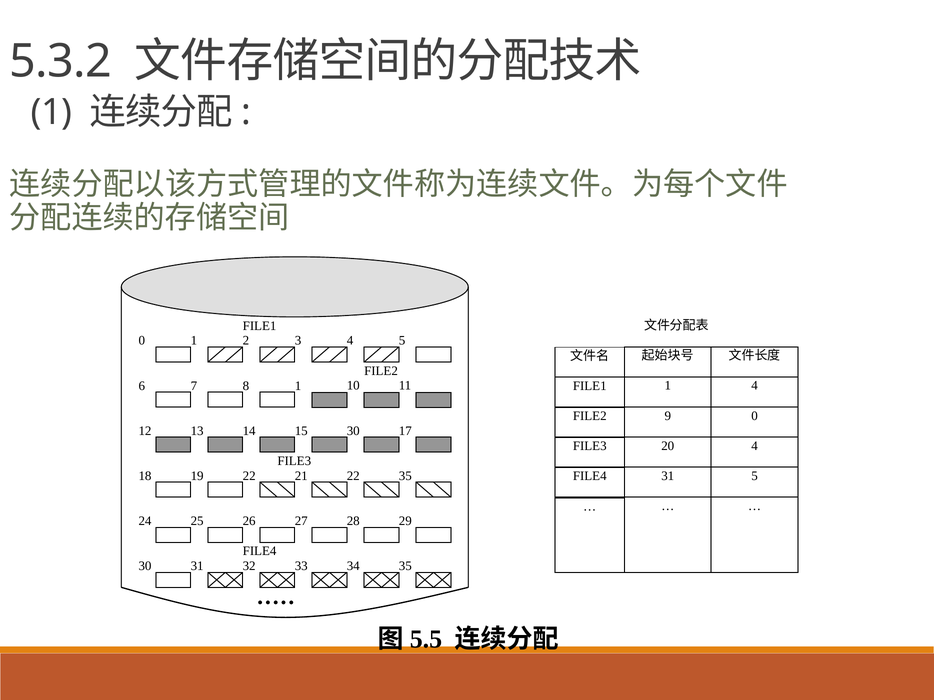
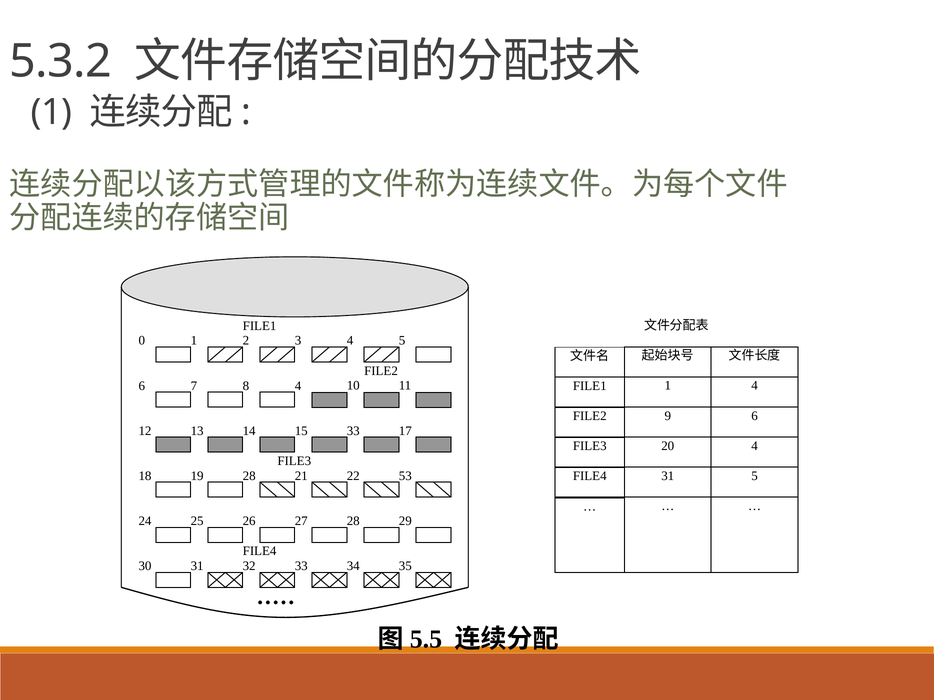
8 1: 1 -> 4
9 0: 0 -> 6
15 30: 30 -> 33
19 22: 22 -> 28
22 35: 35 -> 53
